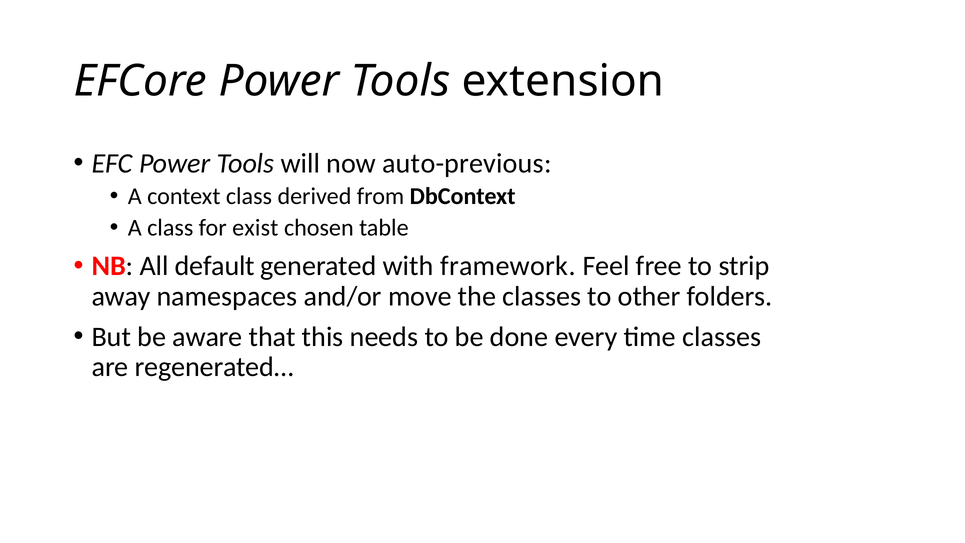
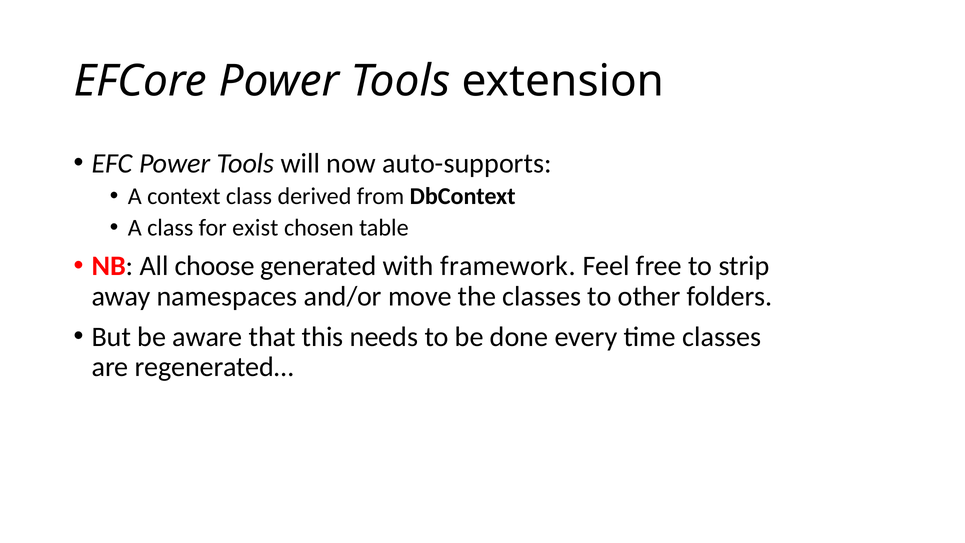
auto-previous: auto-previous -> auto-supports
default: default -> choose
